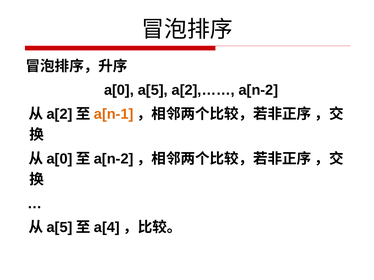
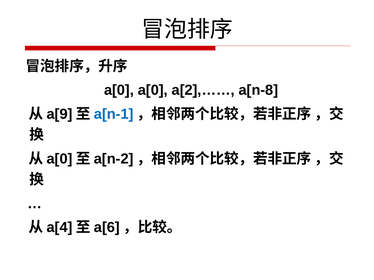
a[0 a[5: a[5 -> a[0
a[2],…… a[n-2: a[n-2 -> a[n-8
a[2: a[2 -> a[9
a[n-1 colour: orange -> blue
a[5 at (60, 228): a[5 -> a[4
a[4: a[4 -> a[6
